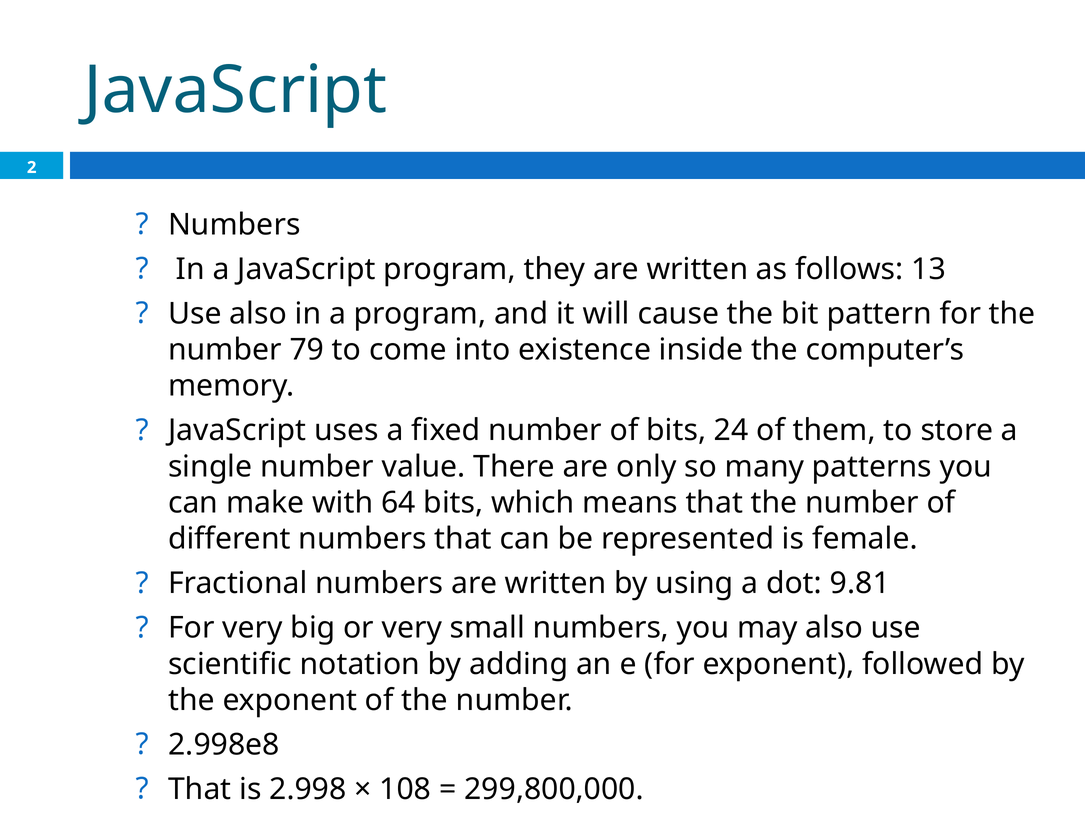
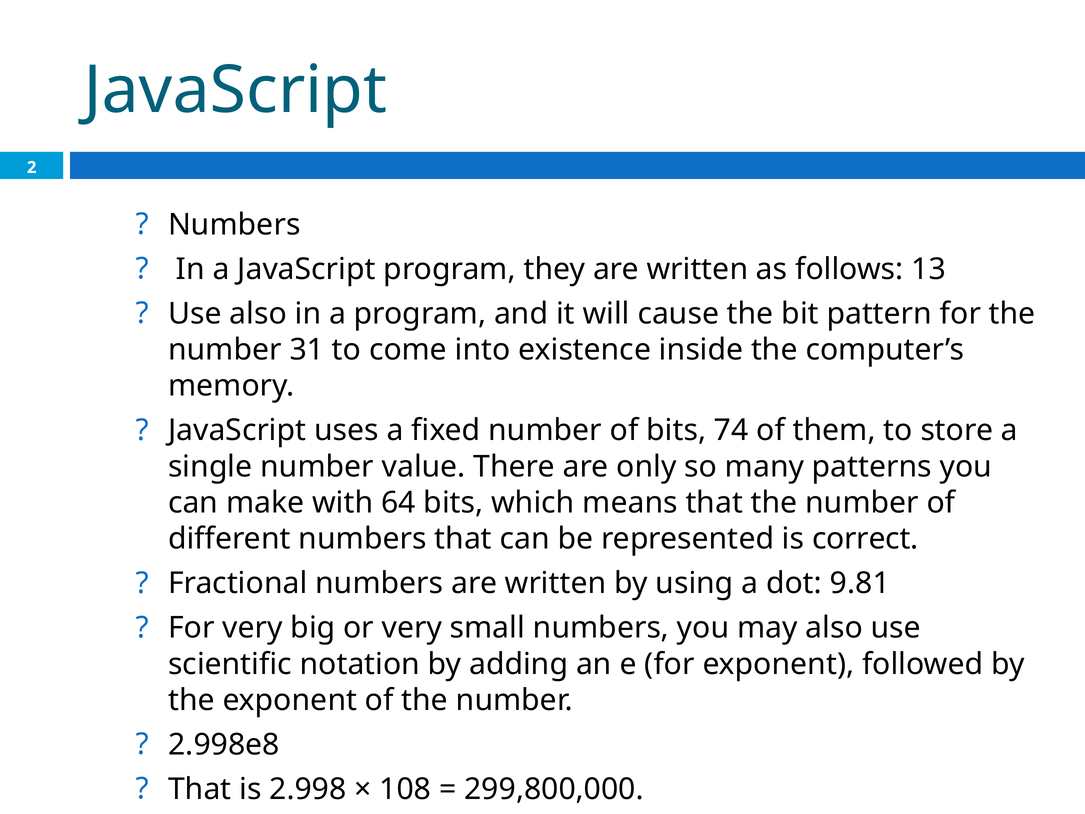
79: 79 -> 31
24: 24 -> 74
female: female -> correct
